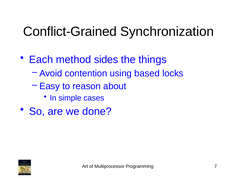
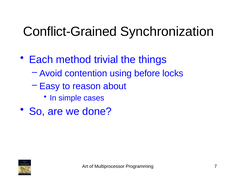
sides: sides -> trivial
based: based -> before
